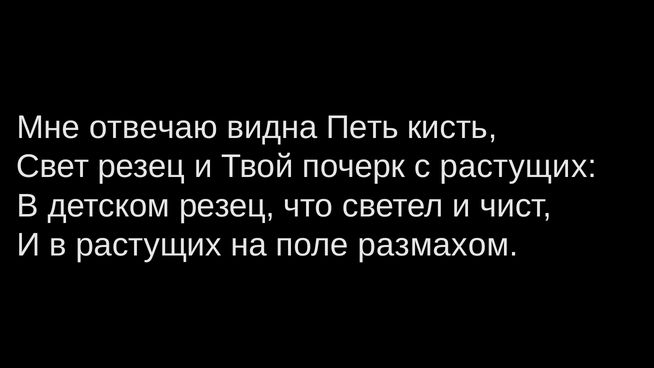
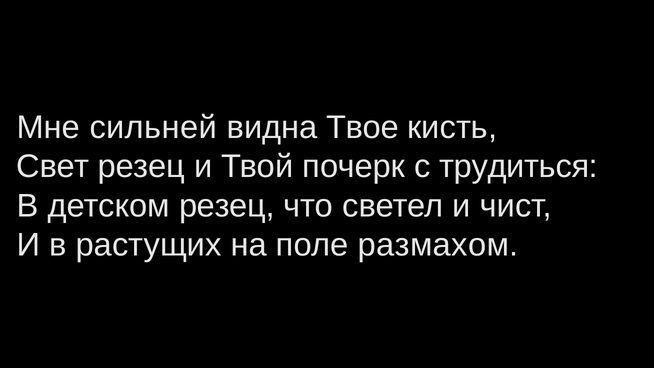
отвечаю: отвечаю -> сильней
Петь: Петь -> Твое
с растущих: растущих -> трудиться
